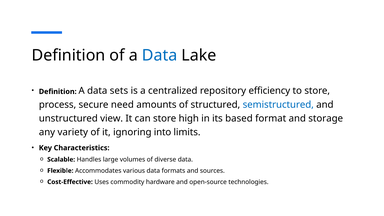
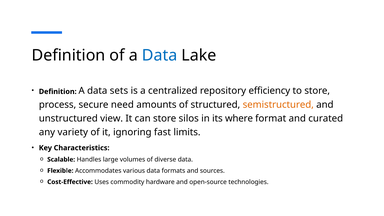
semistructured colour: blue -> orange
high: high -> silos
based: based -> where
storage: storage -> curated
into: into -> fast
